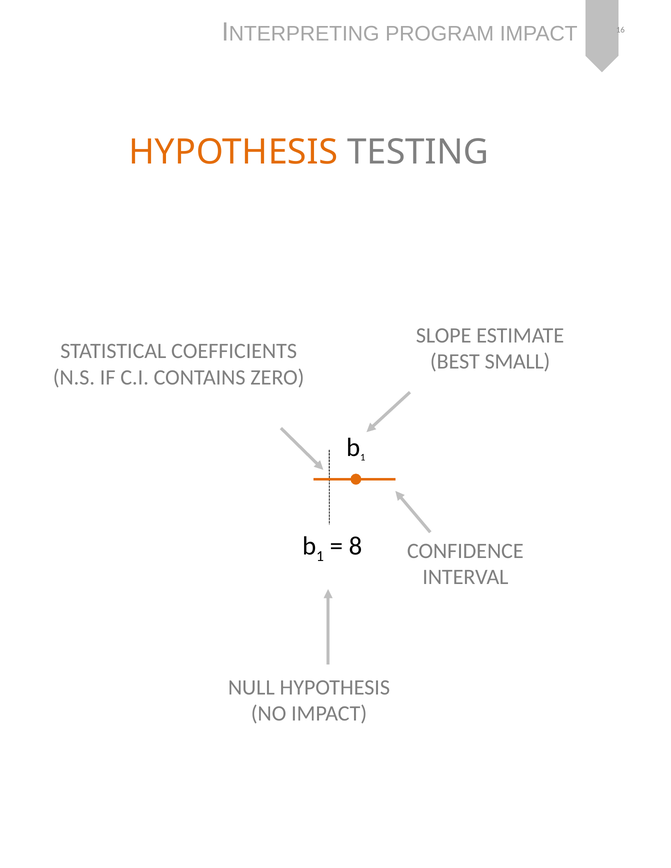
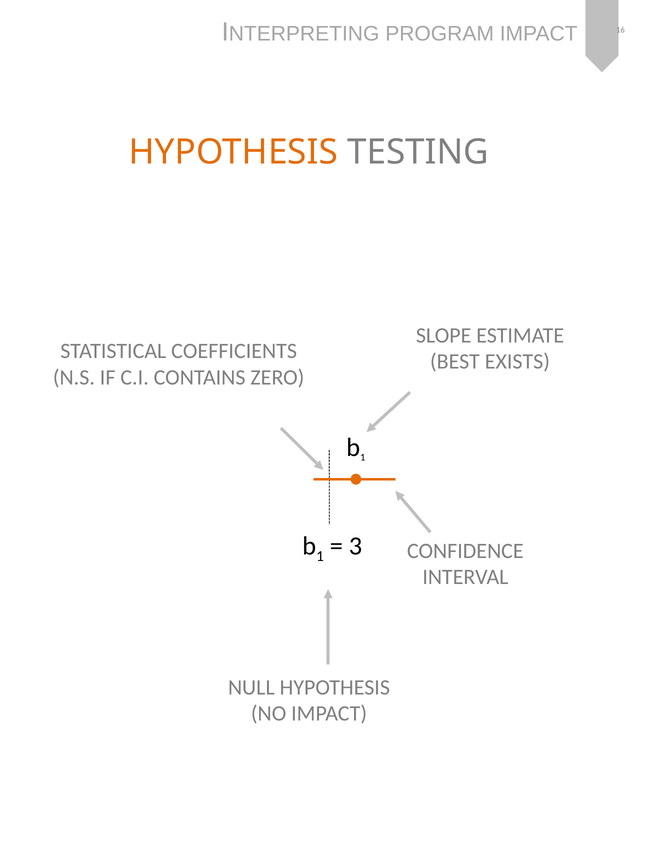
SMALL: SMALL -> EXISTS
8: 8 -> 3
